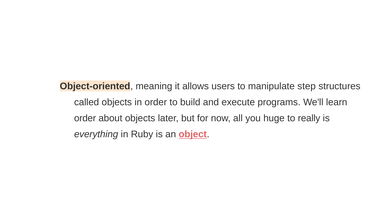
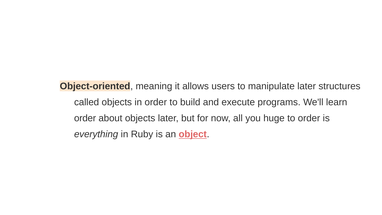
manipulate step: step -> later
to really: really -> order
